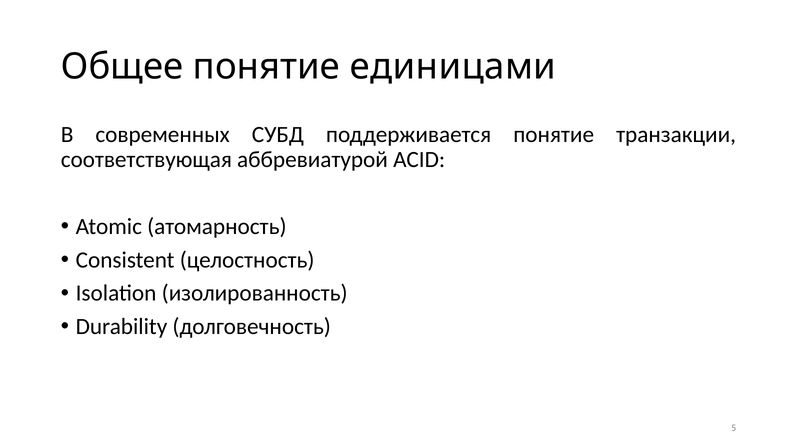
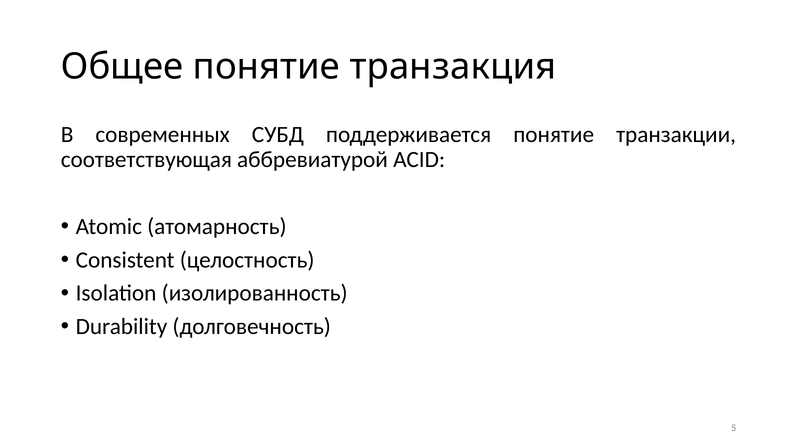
единицами: единицами -> транзакция
